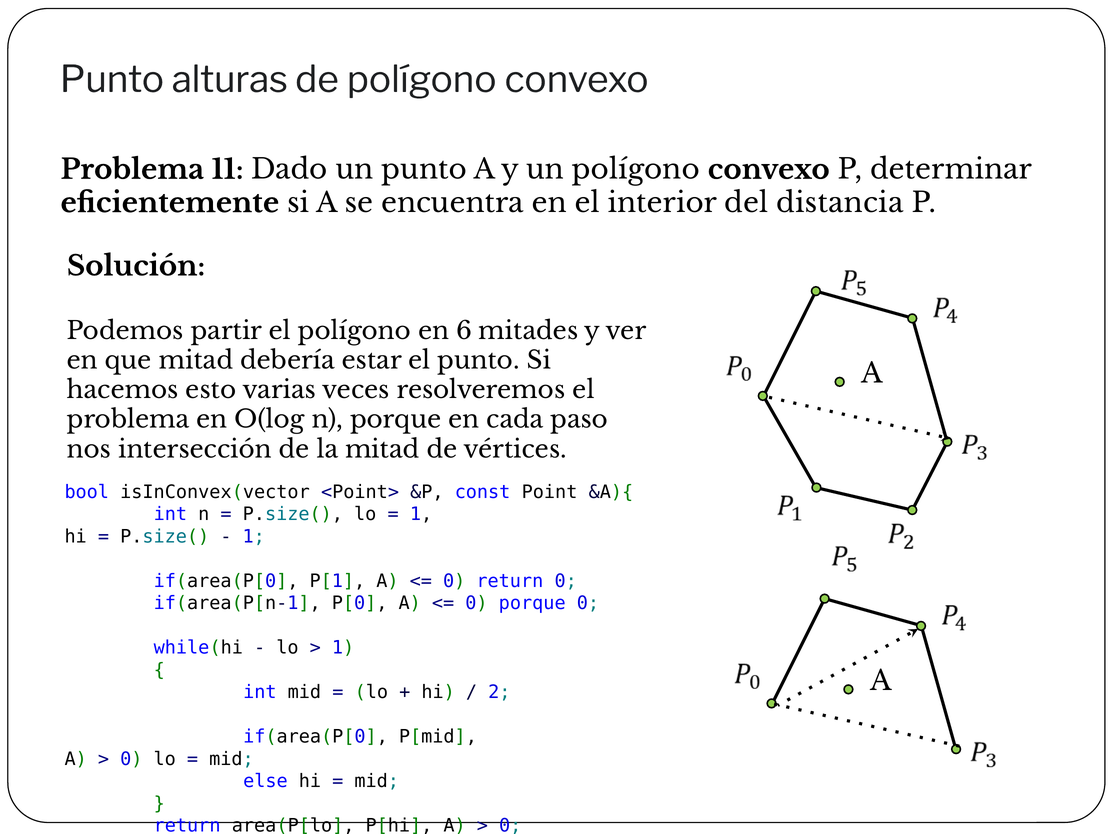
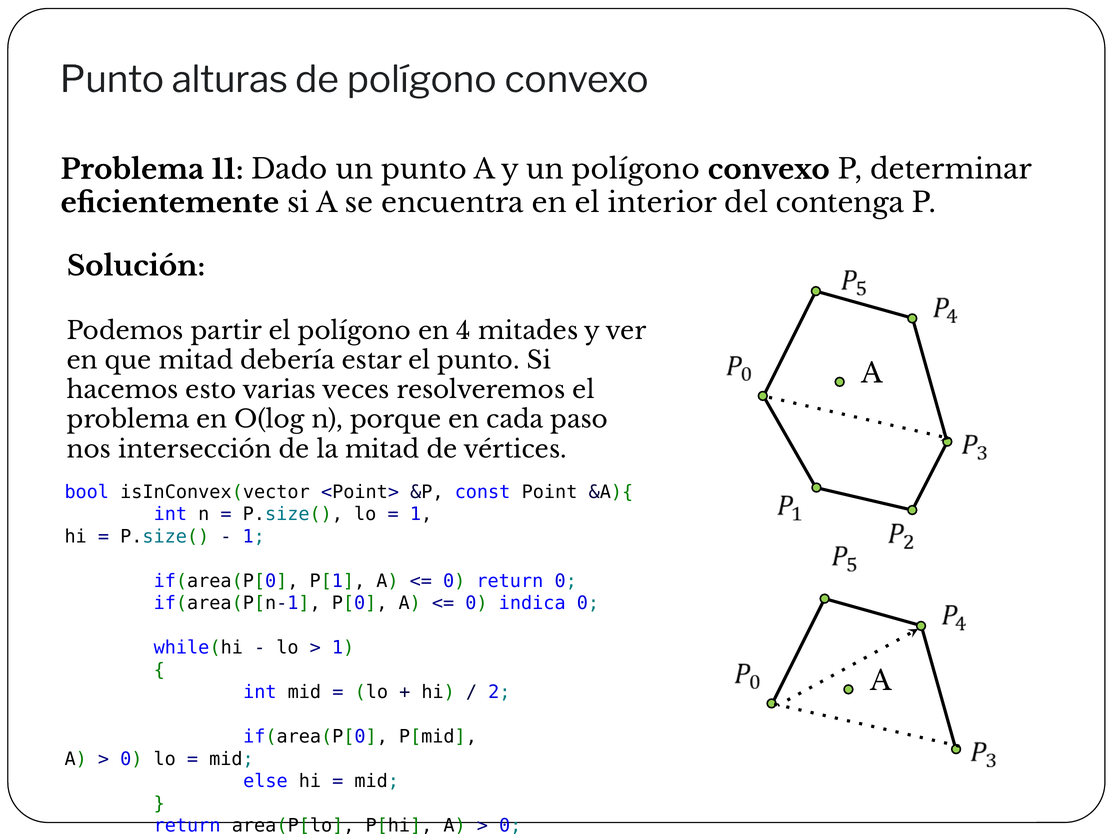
distancia: distancia -> contenga
6: 6 -> 4
0 porque: porque -> indica
